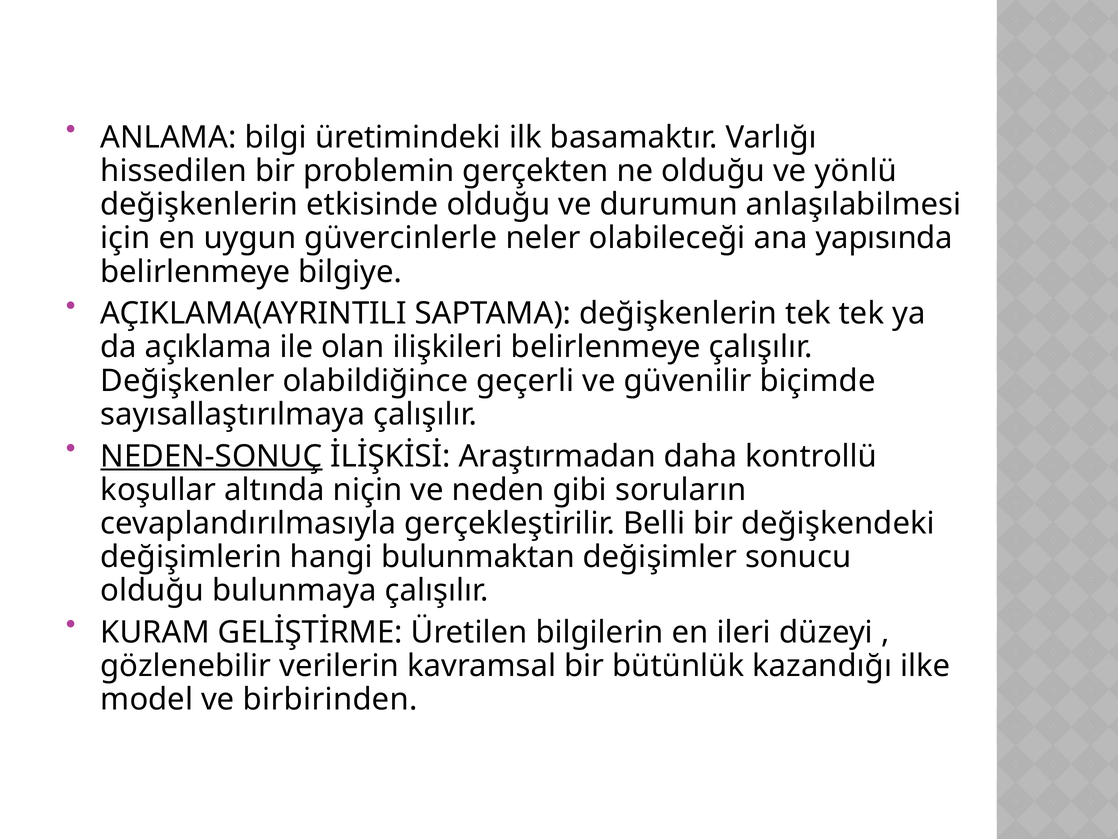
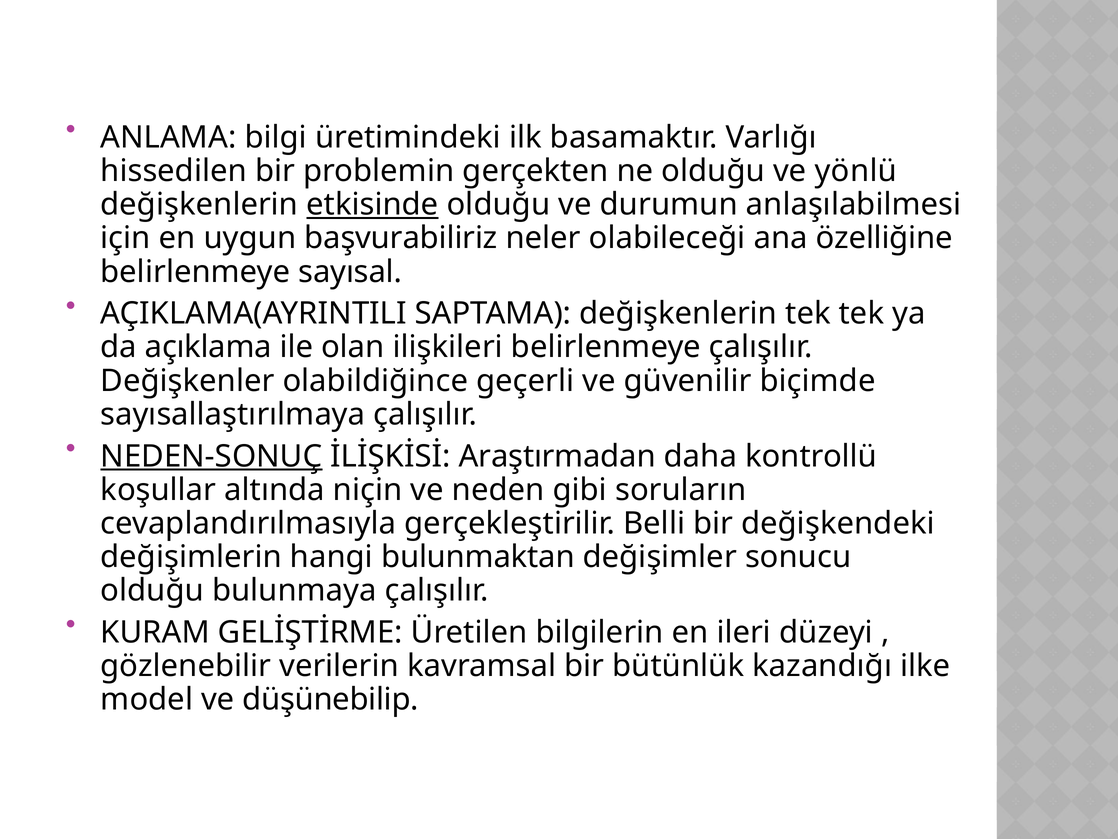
etkisinde underline: none -> present
güvercinlerle: güvercinlerle -> başvurabiliriz
yapısında: yapısında -> özelliğine
bilgiye: bilgiye -> sayısal
birbirinden: birbirinden -> düşünebilip
